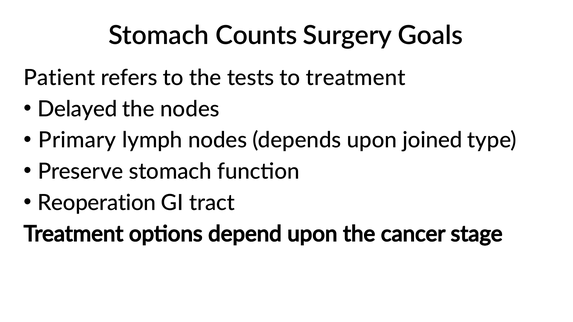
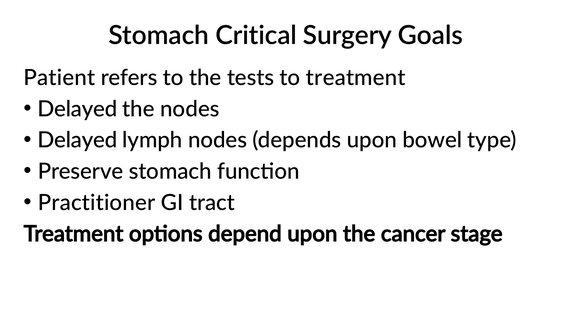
Counts: Counts -> Critical
Primary at (77, 140): Primary -> Delayed
joined: joined -> bowel
Reoperation: Reoperation -> Practitioner
